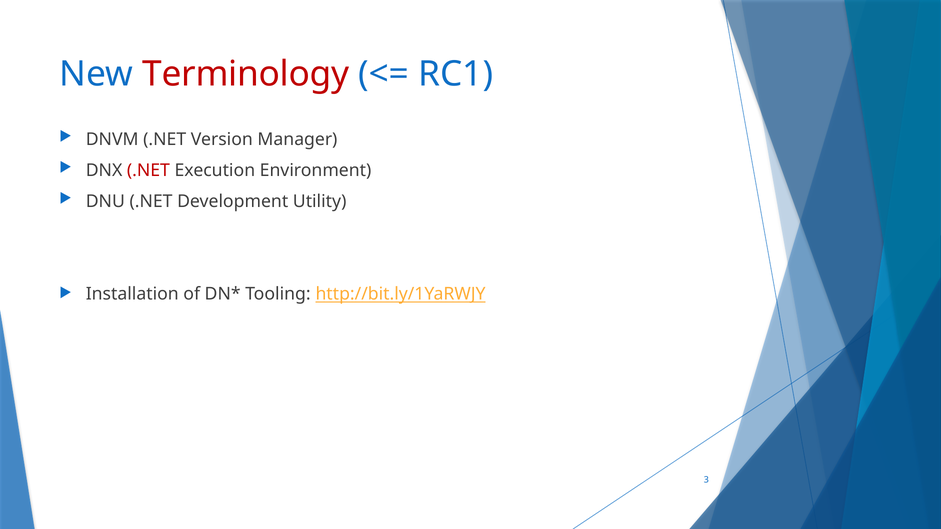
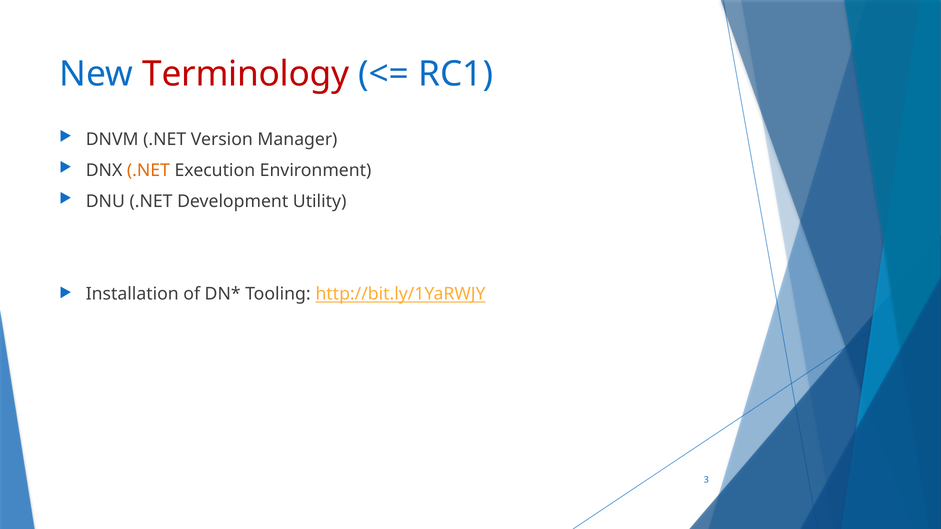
.NET at (148, 170) colour: red -> orange
